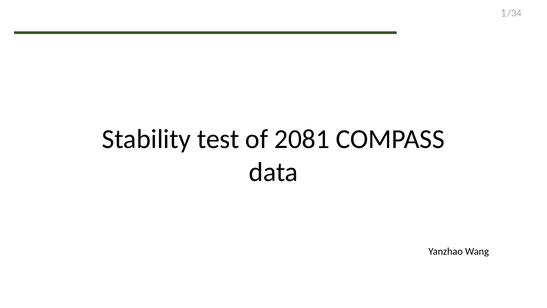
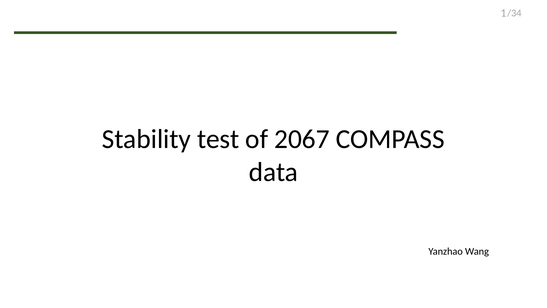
2081: 2081 -> 2067
